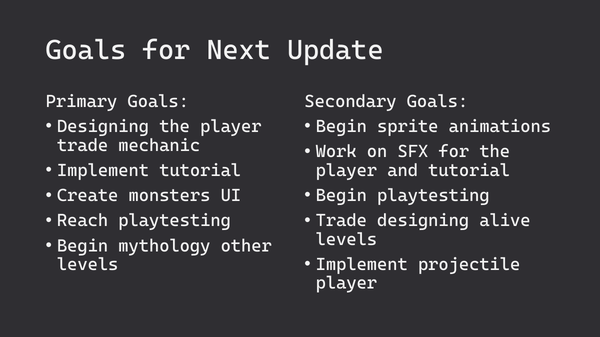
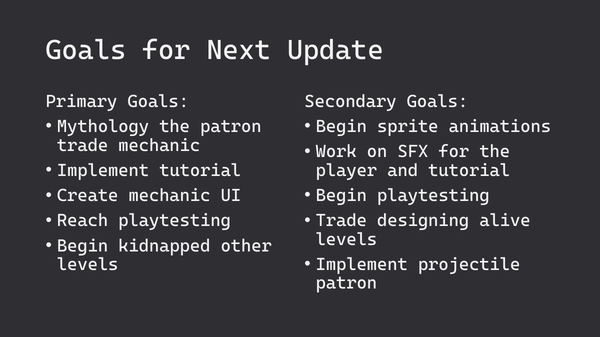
Designing at (103, 127): Designing -> Mythology
player at (231, 127): player -> patron
Create monsters: monsters -> mechanic
mythology: mythology -> kidnapped
player at (346, 284): player -> patron
